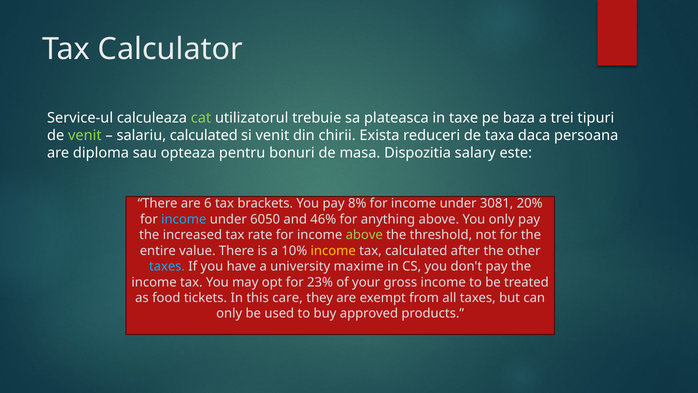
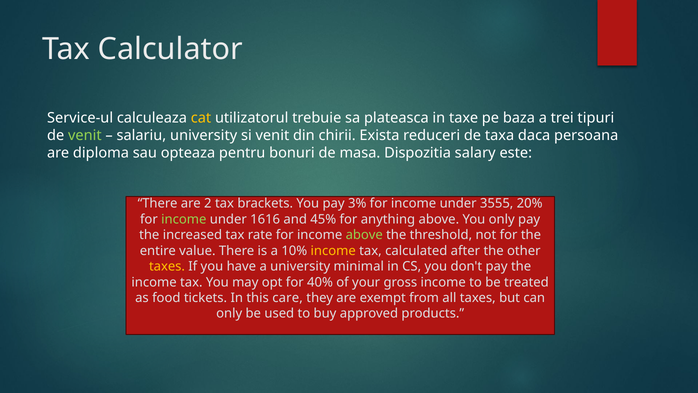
cat colour: light green -> yellow
salariu calculated: calculated -> university
6: 6 -> 2
8%: 8% -> 3%
3081: 3081 -> 3555
income at (184, 219) colour: light blue -> light green
6050: 6050 -> 1616
46%: 46% -> 45%
taxes at (167, 266) colour: light blue -> yellow
maxime: maxime -> minimal
23%: 23% -> 40%
